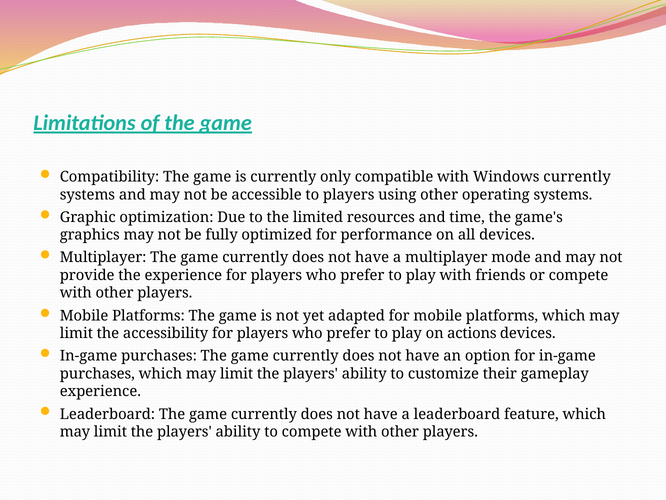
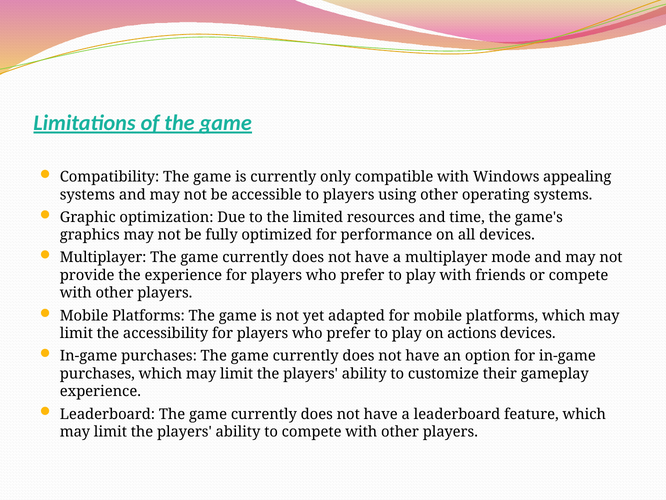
Windows currently: currently -> appealing
